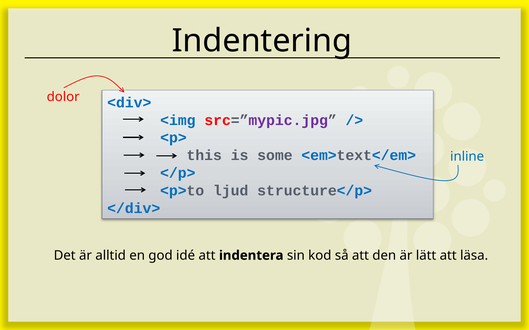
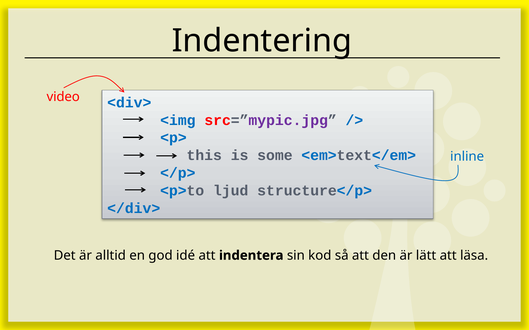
dolor: dolor -> video
